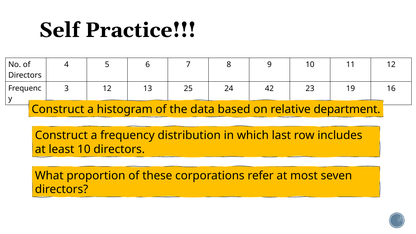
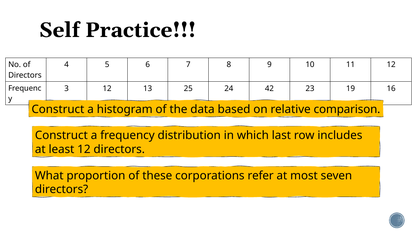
department: department -> comparison
least 10: 10 -> 12
